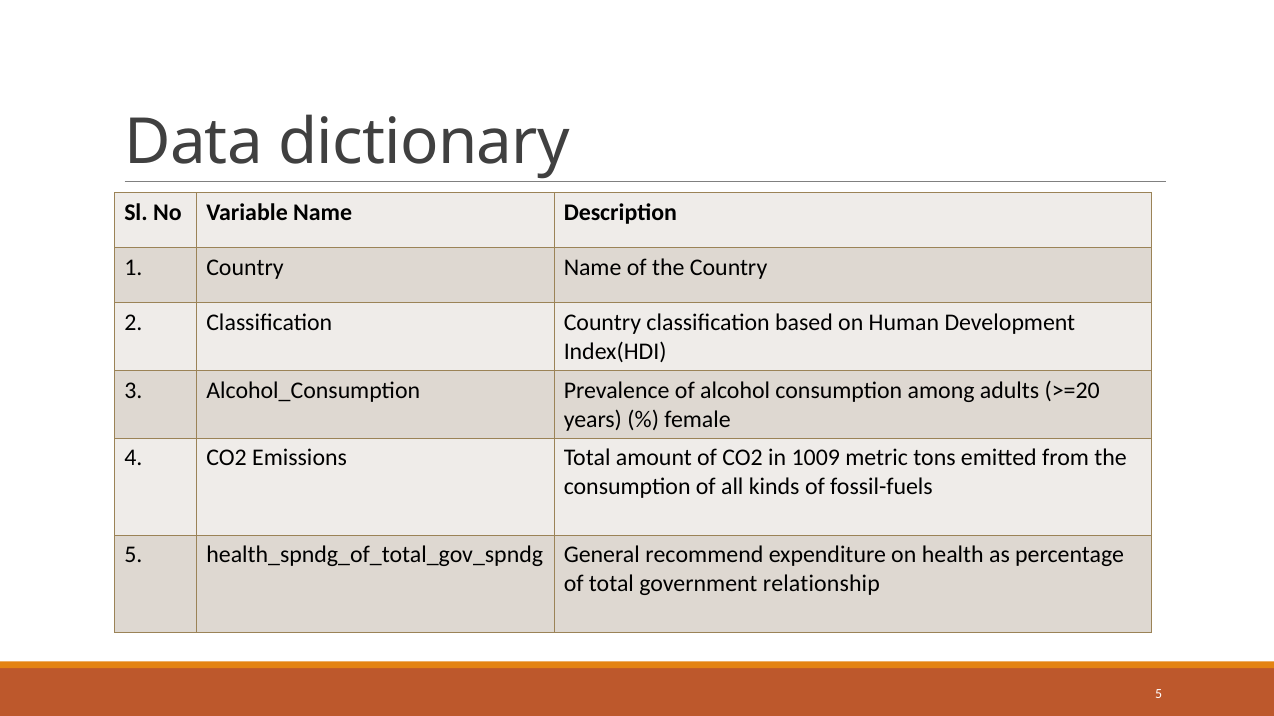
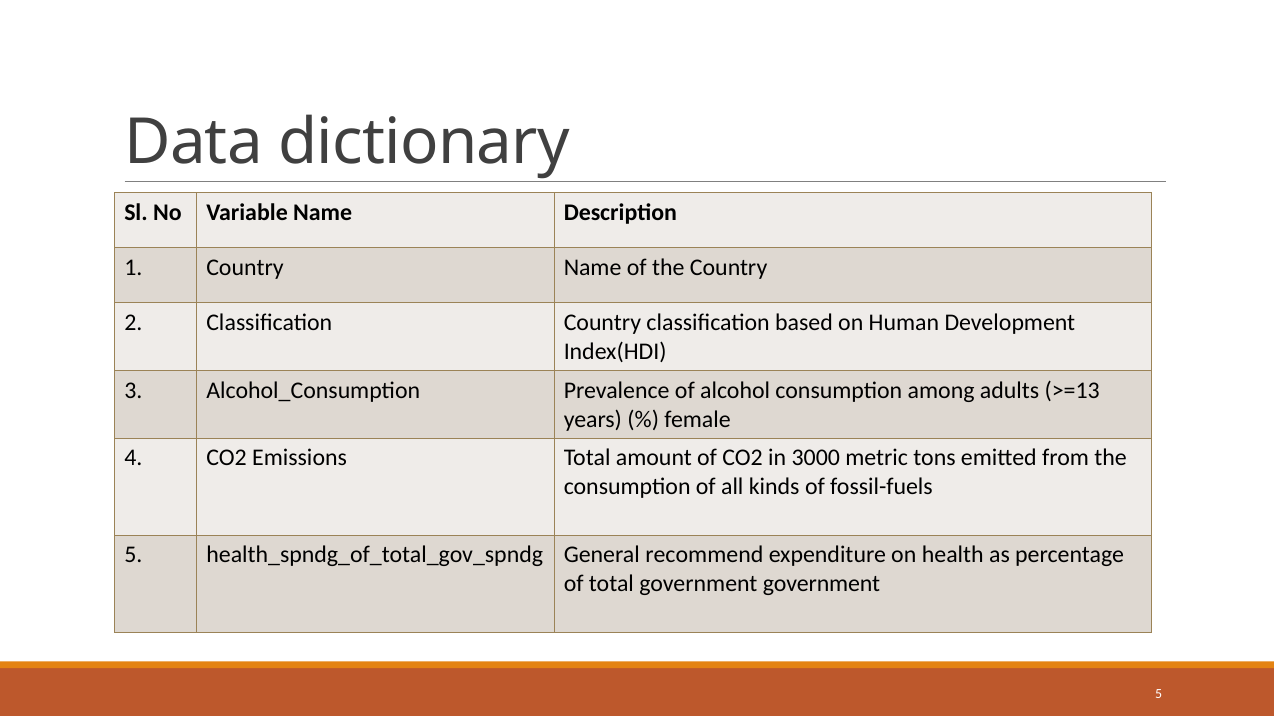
>=20: >=20 -> >=13
1009: 1009 -> 3000
government relationship: relationship -> government
